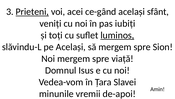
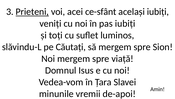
ce-gând: ce-gând -> ce-sfânt
același sfânt: sfânt -> iubiți
luminos underline: present -> none
pe Același: Același -> Căutați
